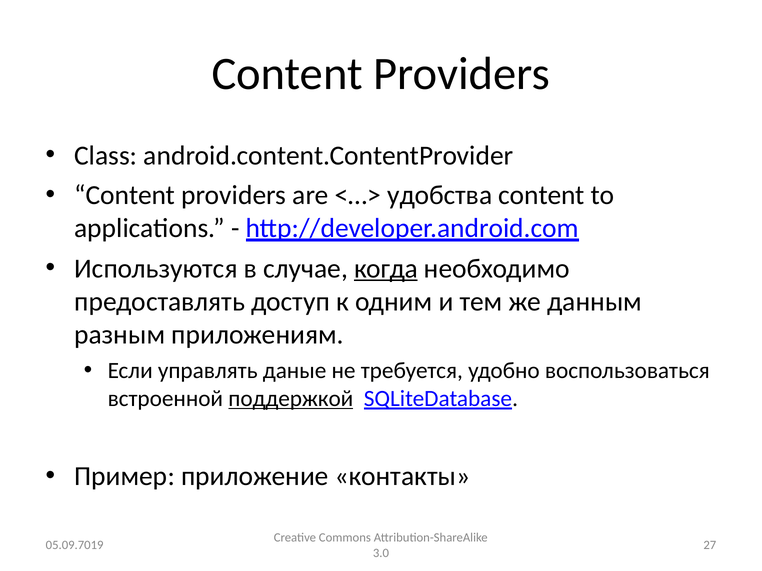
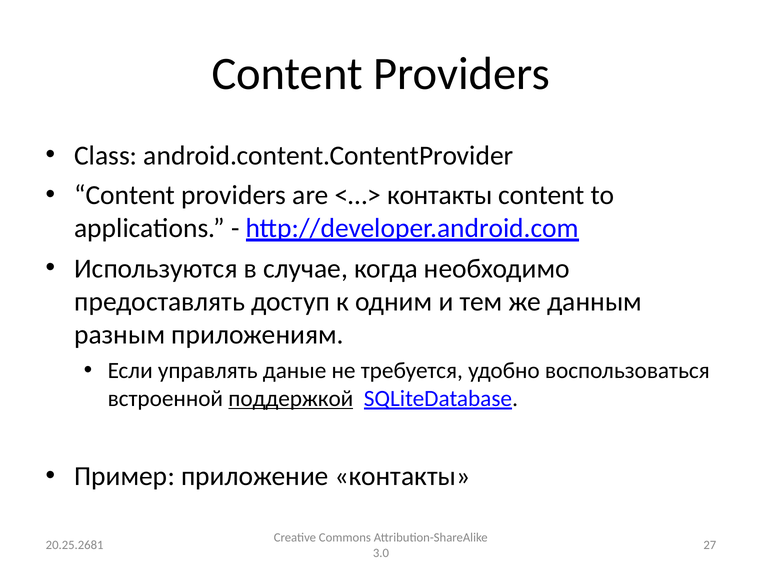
удобства at (440, 195): удобства -> контакты
когда underline: present -> none
05.09.7019: 05.09.7019 -> 20.25.2681
